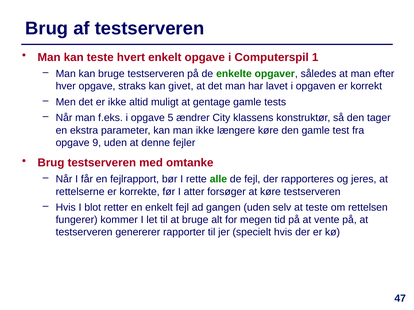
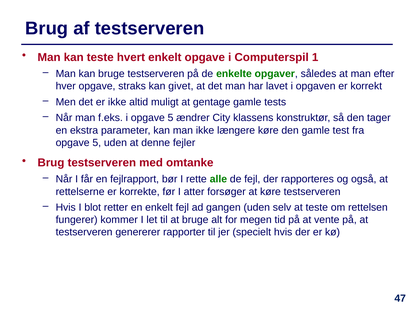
9 at (97, 143): 9 -> 5
jeres: jeres -> også
